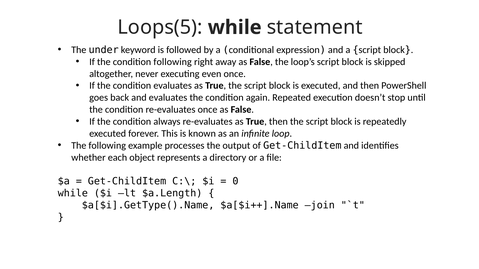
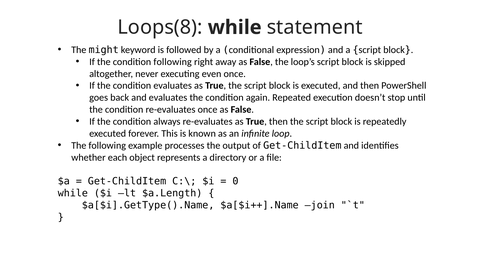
Loops(5: Loops(5 -> Loops(8
under: under -> might
